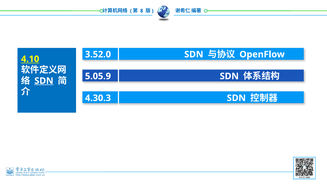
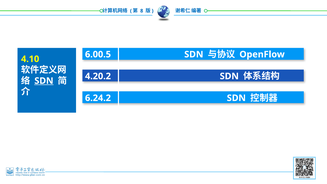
3.52.0: 3.52.0 -> 6.00.5
4.10 underline: present -> none
5.05.9: 5.05.9 -> 4.20.2
4.30.3: 4.30.3 -> 6.24.2
